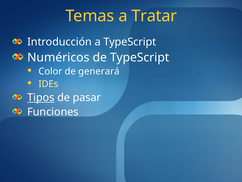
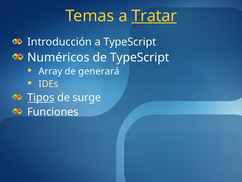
Tratar underline: none -> present
Color: Color -> Array
pasar: pasar -> surge
